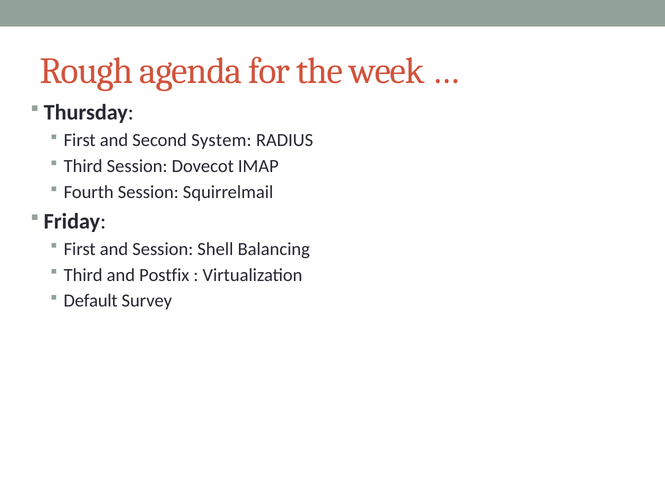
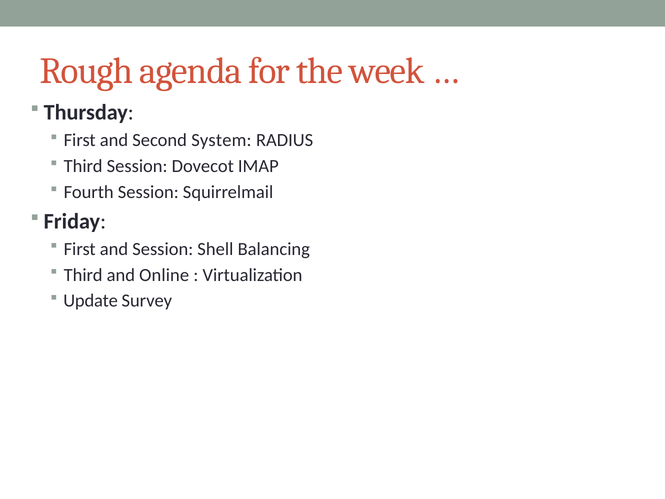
Postfix: Postfix -> Online
Default: Default -> Update
